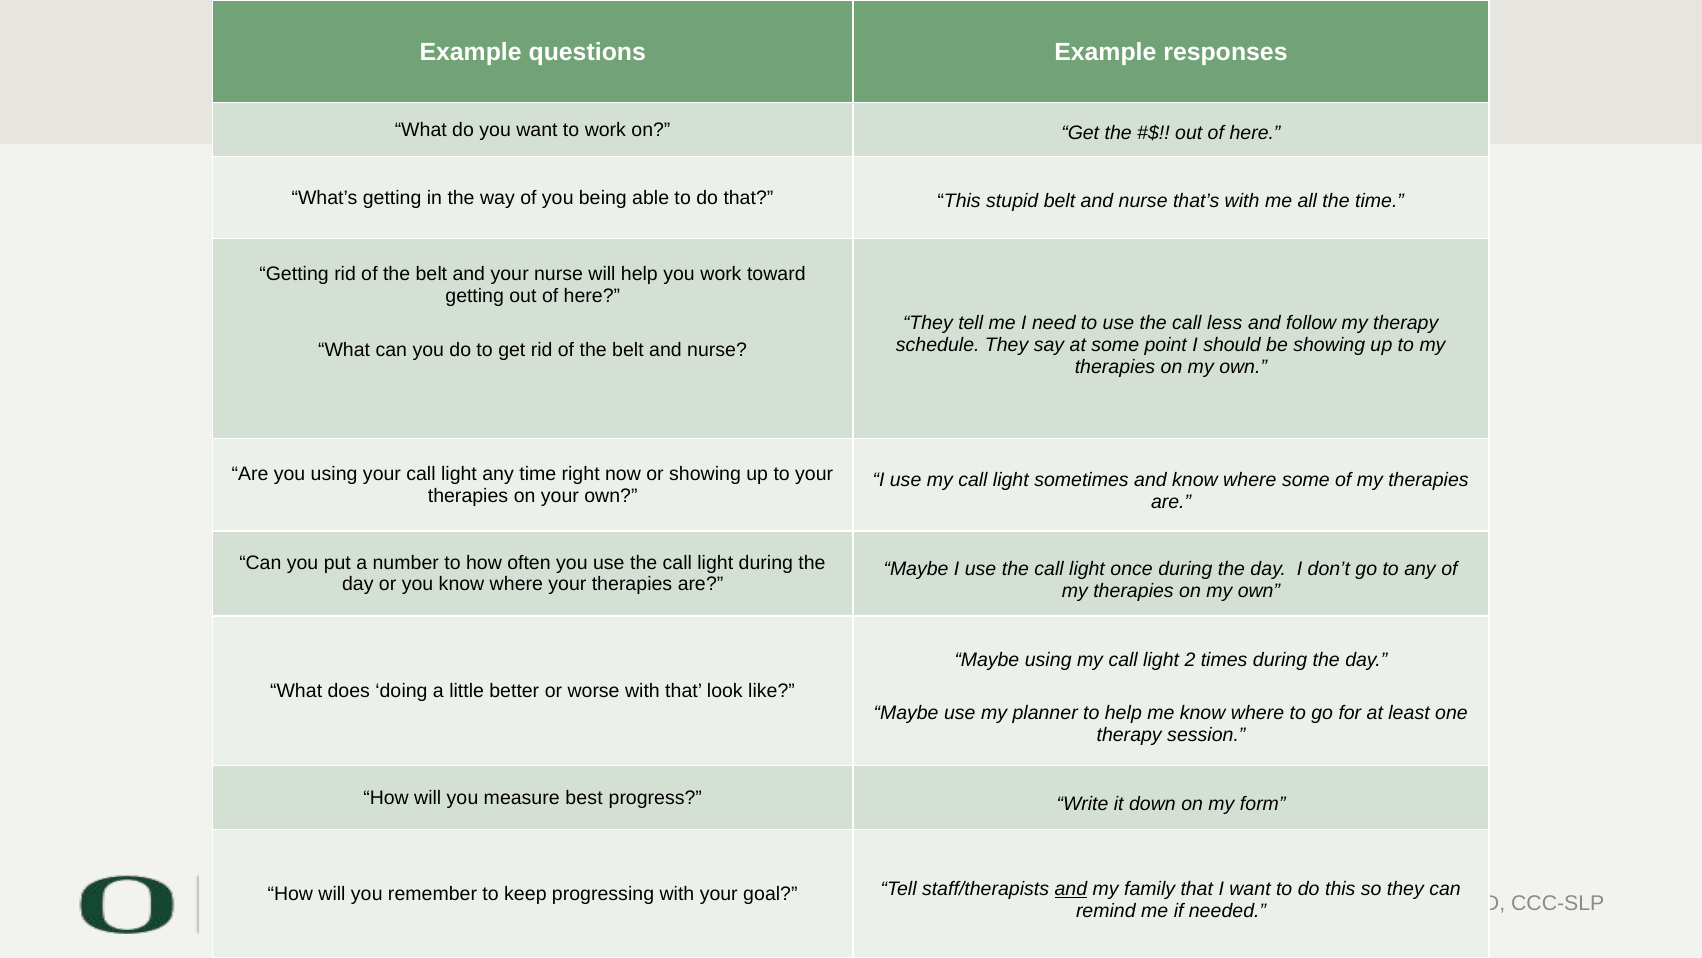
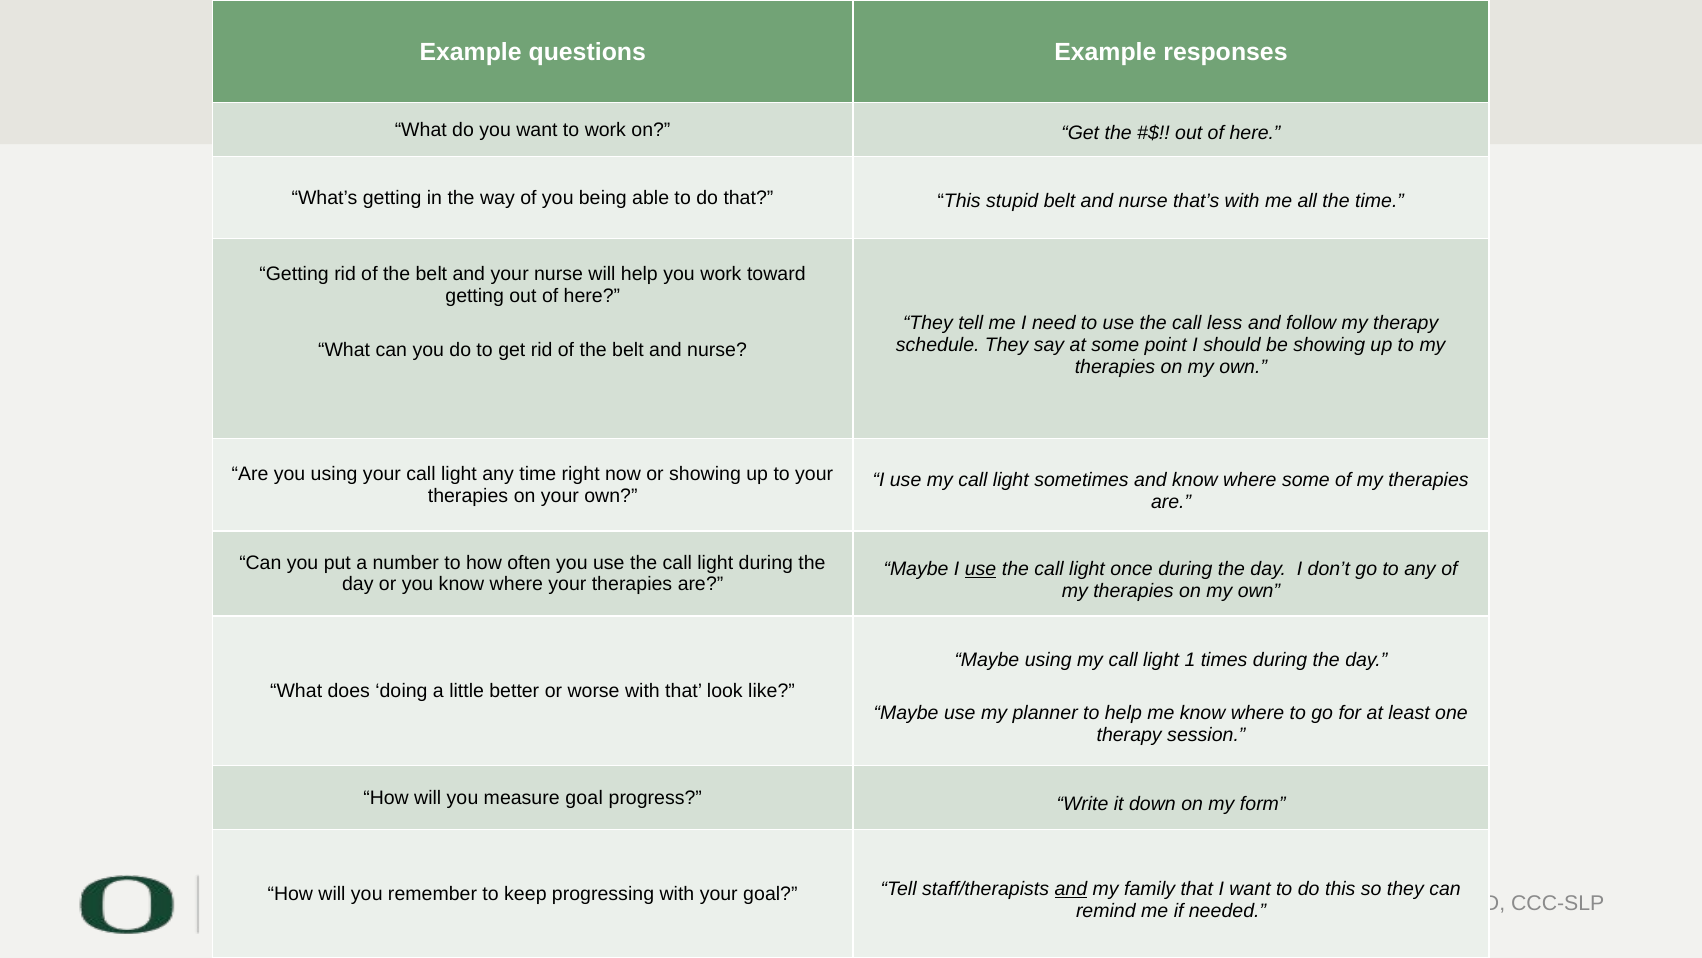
use at (981, 569) underline: none -> present
2: 2 -> 1
measure best: best -> goal
